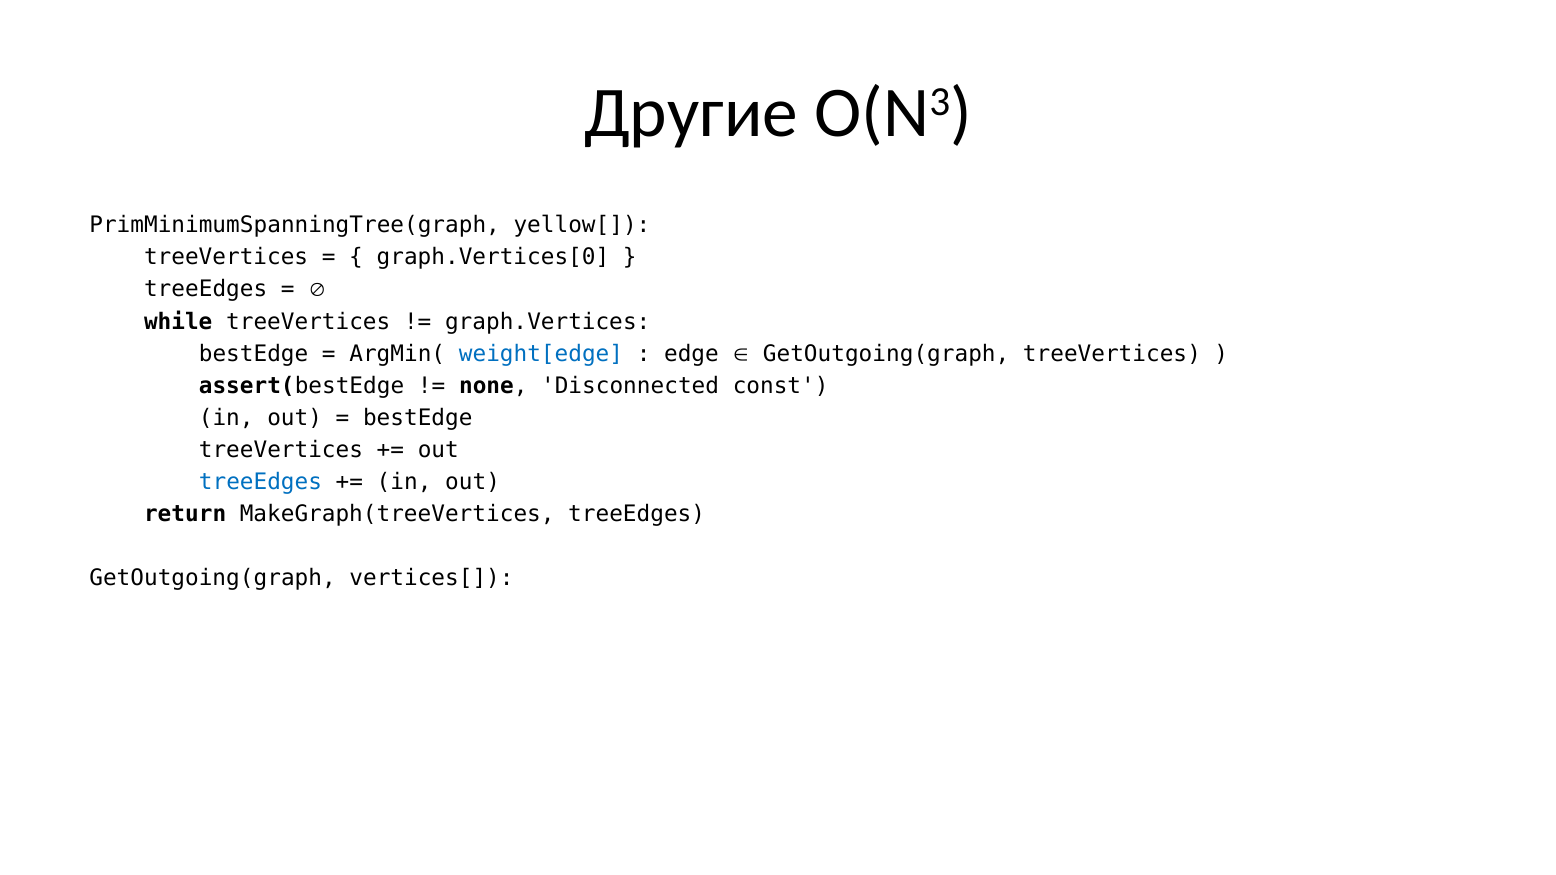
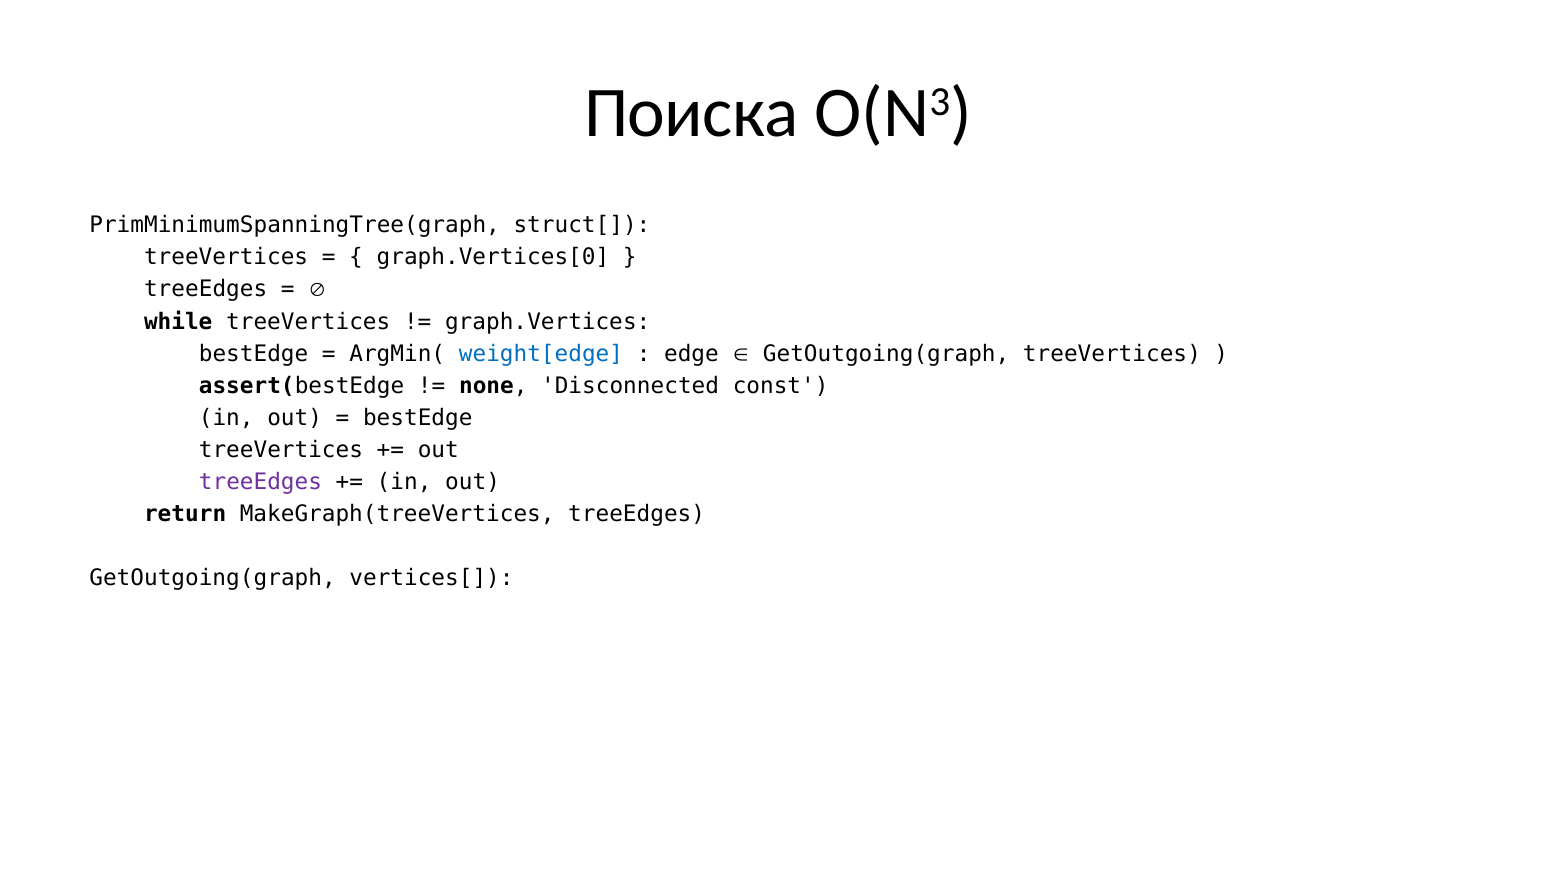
Другие: Другие -> Поиска
yellow[: yellow[ -> struct[
treeEdges at (260, 482) colour: blue -> purple
